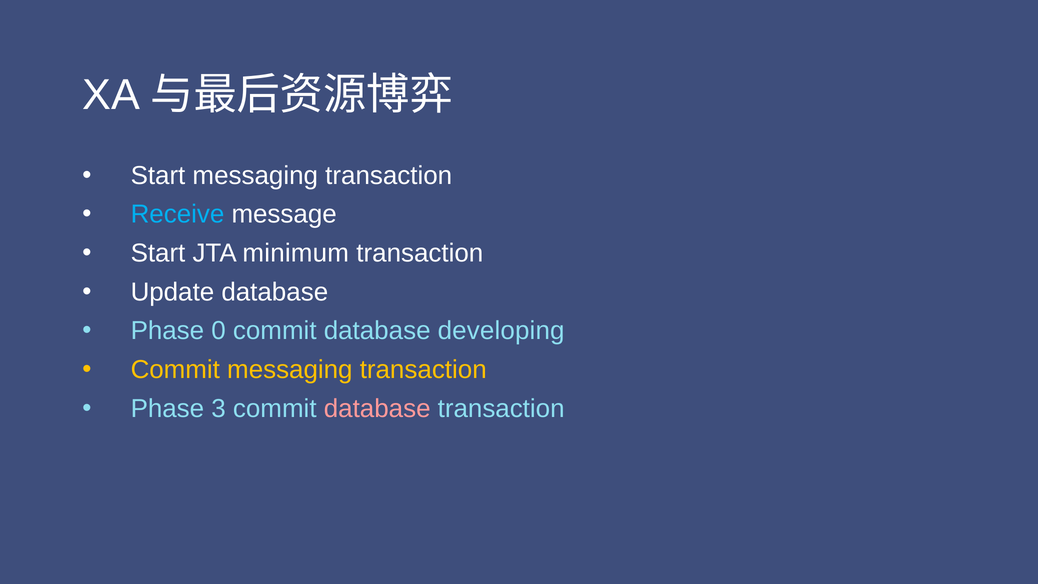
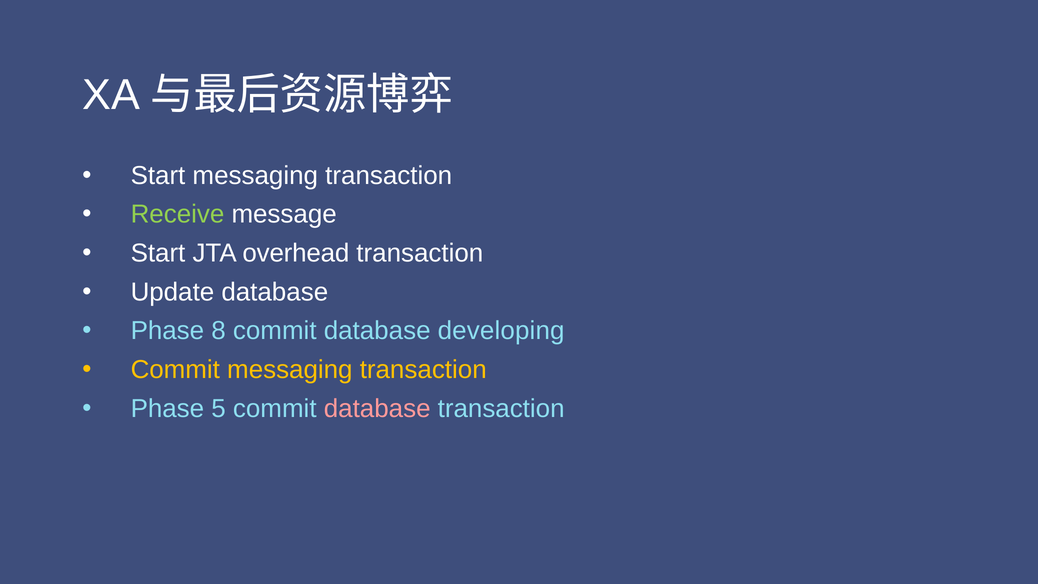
Receive colour: light blue -> light green
minimum: minimum -> overhead
0: 0 -> 8
3: 3 -> 5
